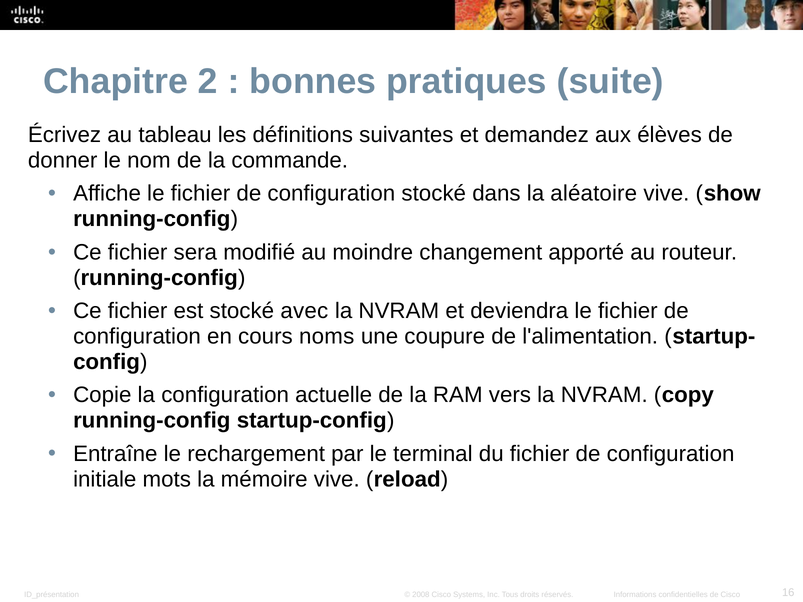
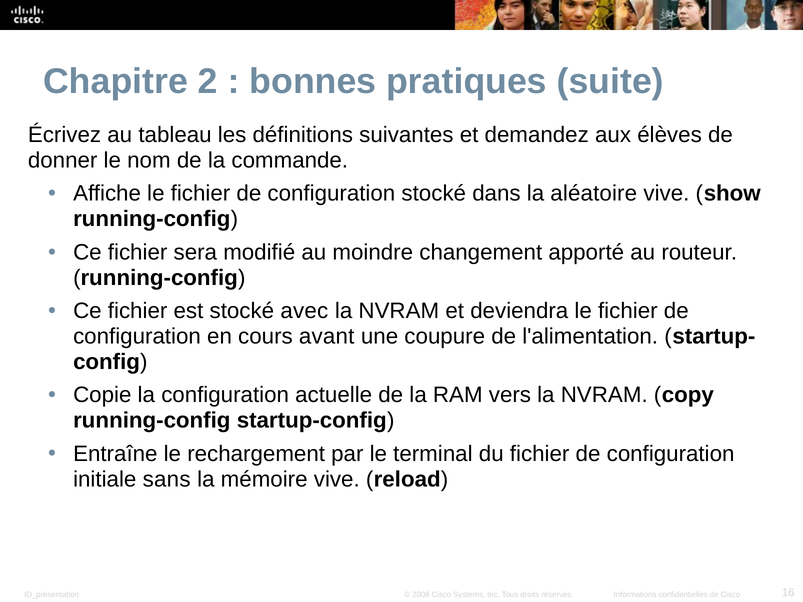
noms: noms -> avant
mots: mots -> sans
